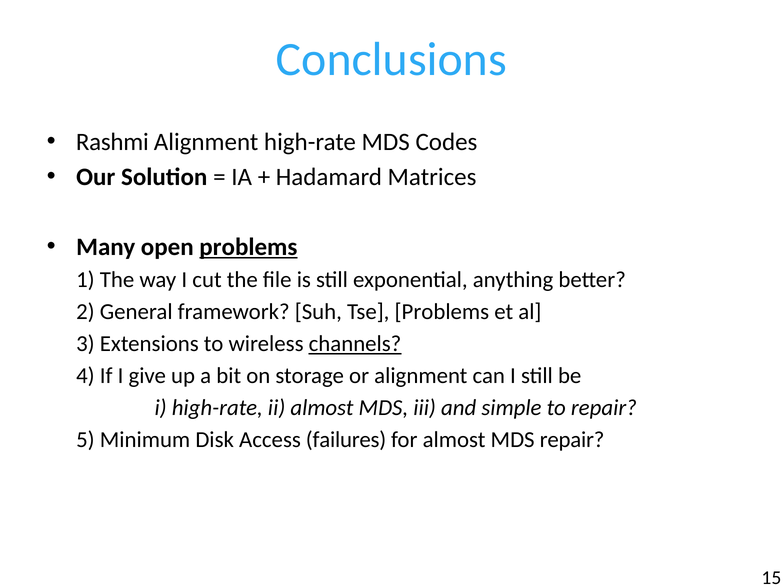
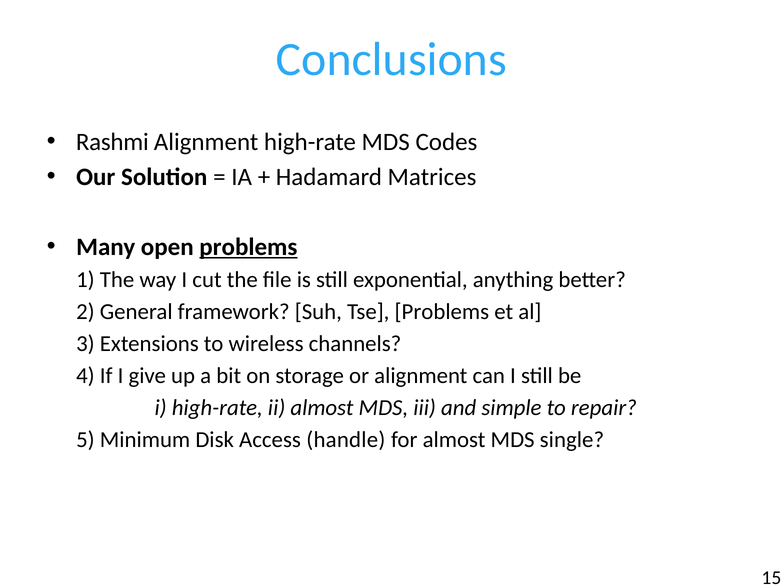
channels underline: present -> none
failures: failures -> handle
MDS repair: repair -> single
